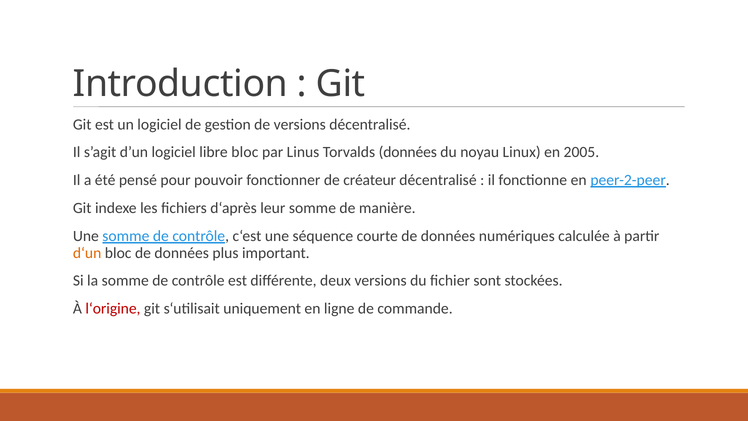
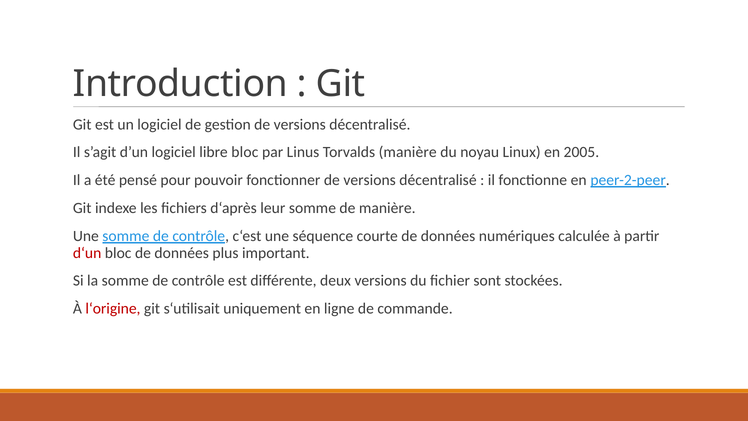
Torvalds données: données -> manière
fonctionner de créateur: créateur -> versions
d‘un colour: orange -> red
